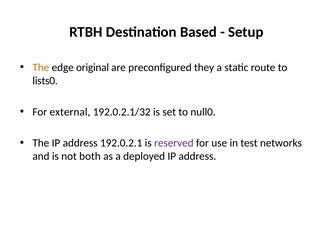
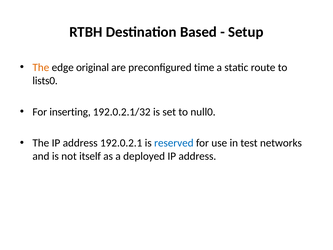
they: they -> time
external: external -> inserting
reserved colour: purple -> blue
both: both -> itself
